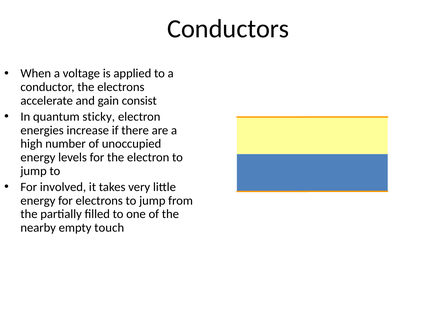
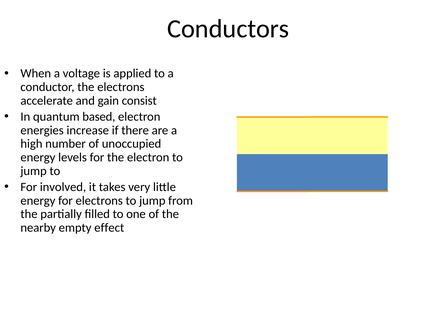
sticky: sticky -> based
touch: touch -> effect
